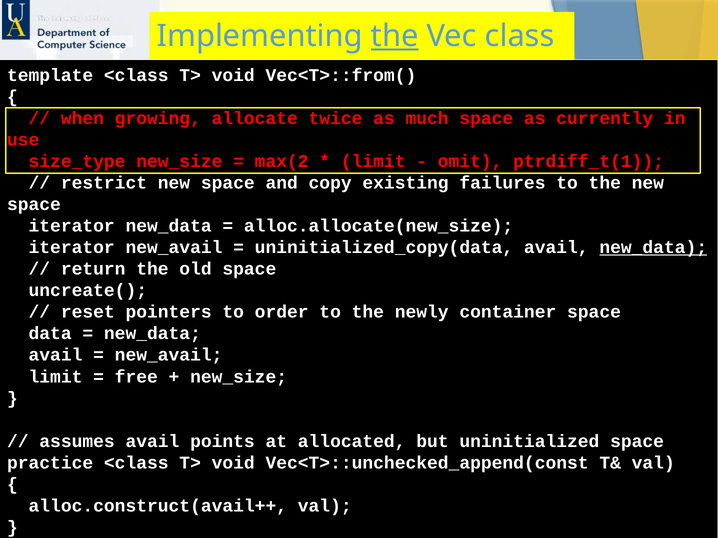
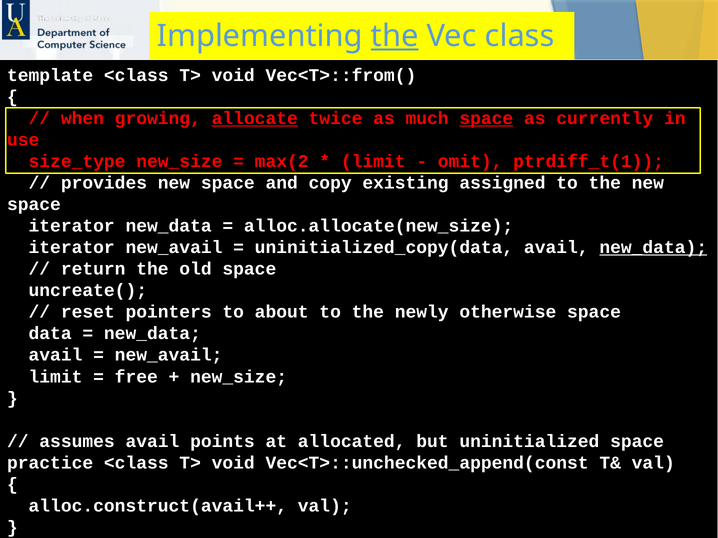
allocate underline: none -> present
space at (486, 118) underline: none -> present
restrict: restrict -> provides
failures: failures -> assigned
order: order -> about
container: container -> otherwise
